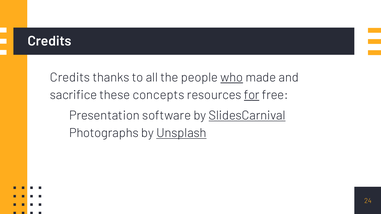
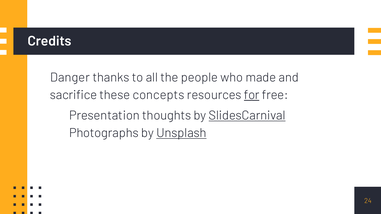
Credits at (70, 77): Credits -> Danger
who underline: present -> none
software: software -> thoughts
